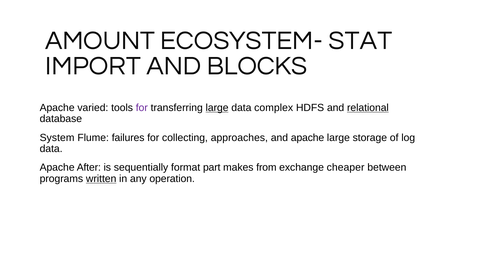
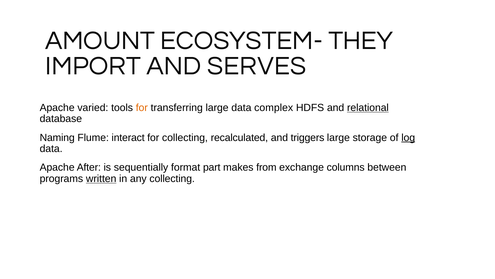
STAT: STAT -> THEY
BLOCKS: BLOCKS -> SERVES
for at (142, 108) colour: purple -> orange
large at (217, 108) underline: present -> none
System: System -> Naming
failures: failures -> interact
approaches: approaches -> recalculated
and apache: apache -> triggers
log underline: none -> present
cheaper: cheaper -> columns
any operation: operation -> collecting
